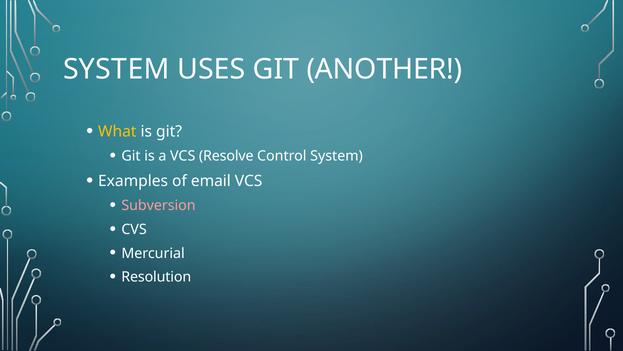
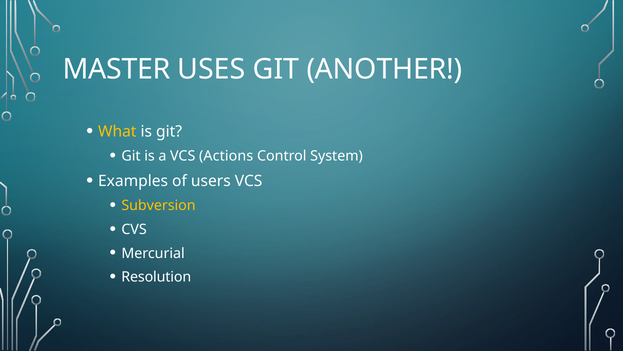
SYSTEM at (116, 69): SYSTEM -> MASTER
Resolve: Resolve -> Actions
email: email -> users
Subversion colour: pink -> yellow
